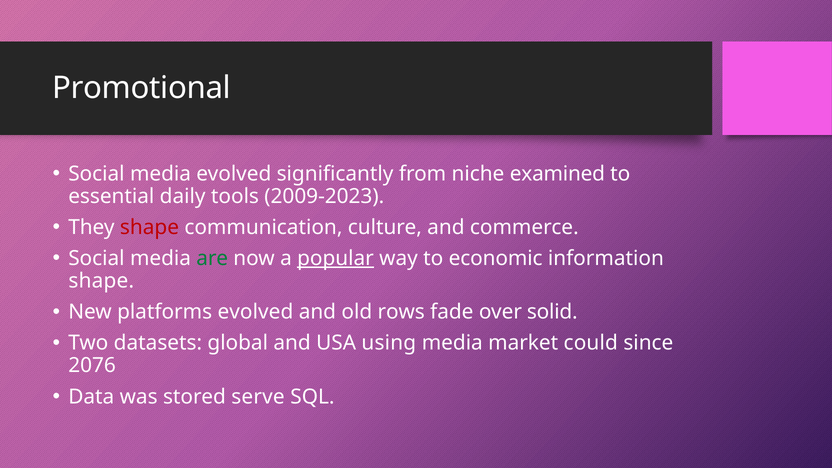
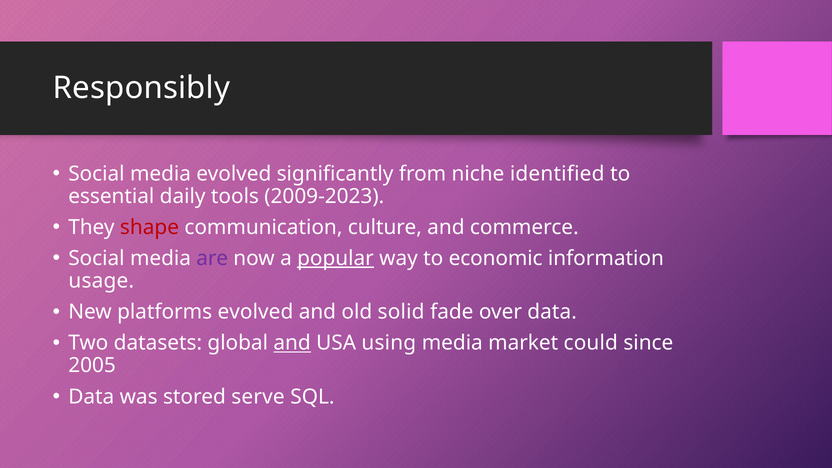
Promotional: Promotional -> Responsibly
examined: examined -> identified
are colour: green -> purple
shape at (101, 281): shape -> usage
rows: rows -> solid
over solid: solid -> data
and at (292, 343) underline: none -> present
2076: 2076 -> 2005
